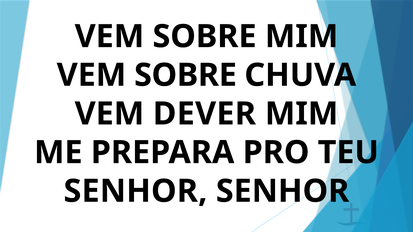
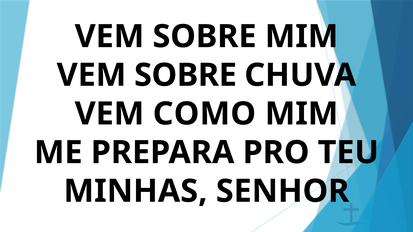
DEVER: DEVER -> COMO
SENHOR at (135, 191): SENHOR -> MINHAS
